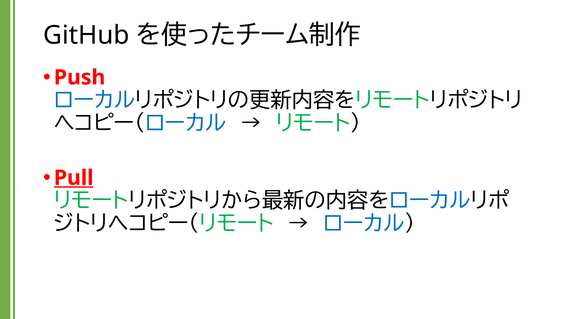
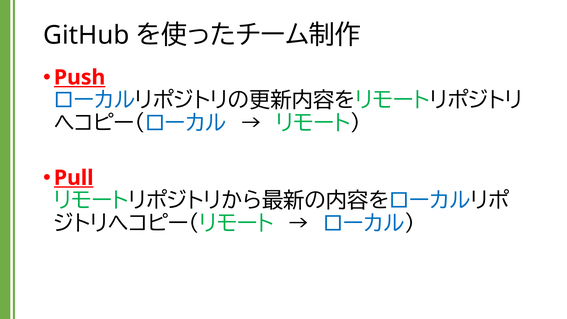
Push underline: none -> present
